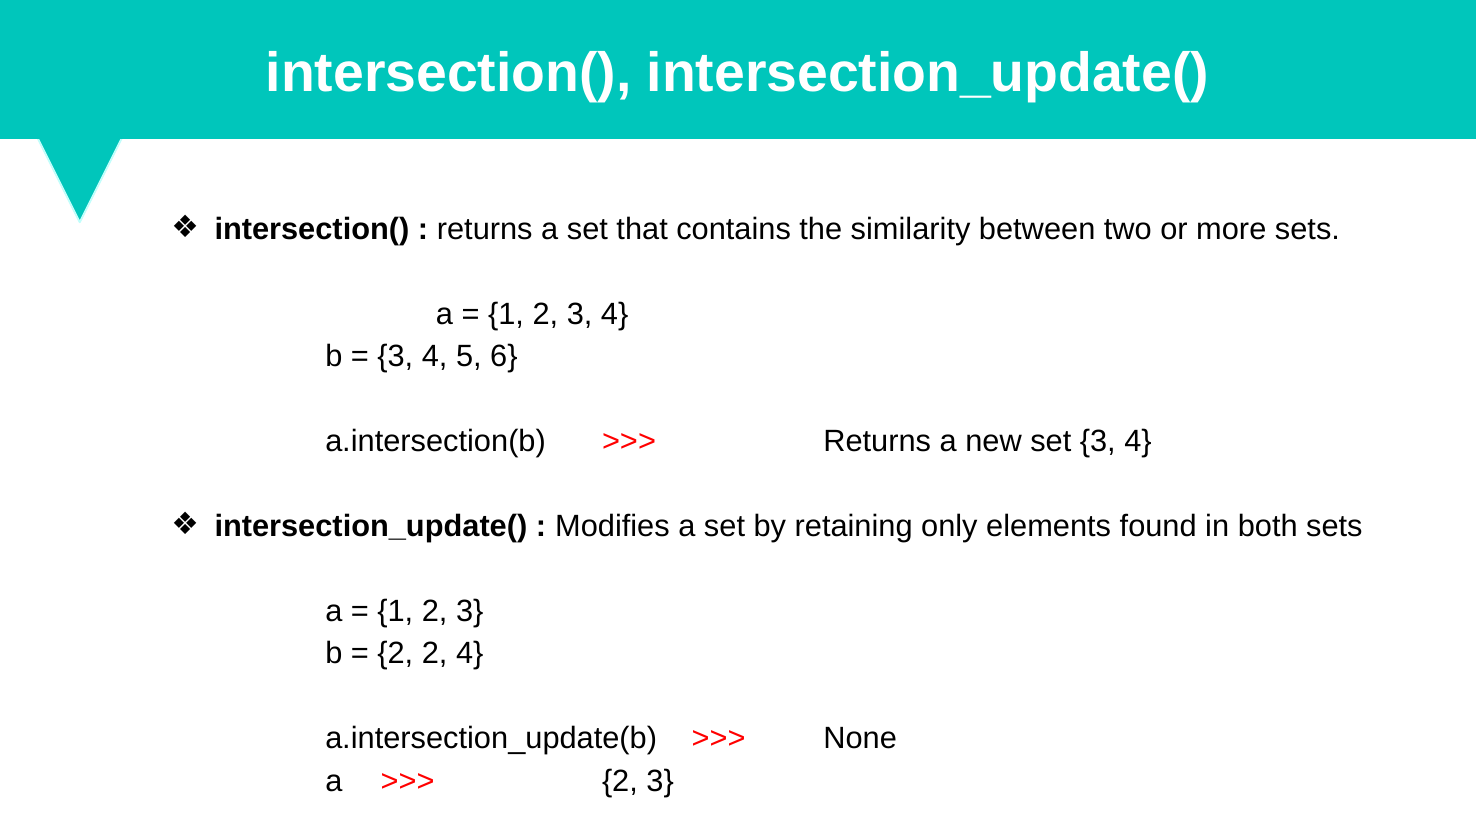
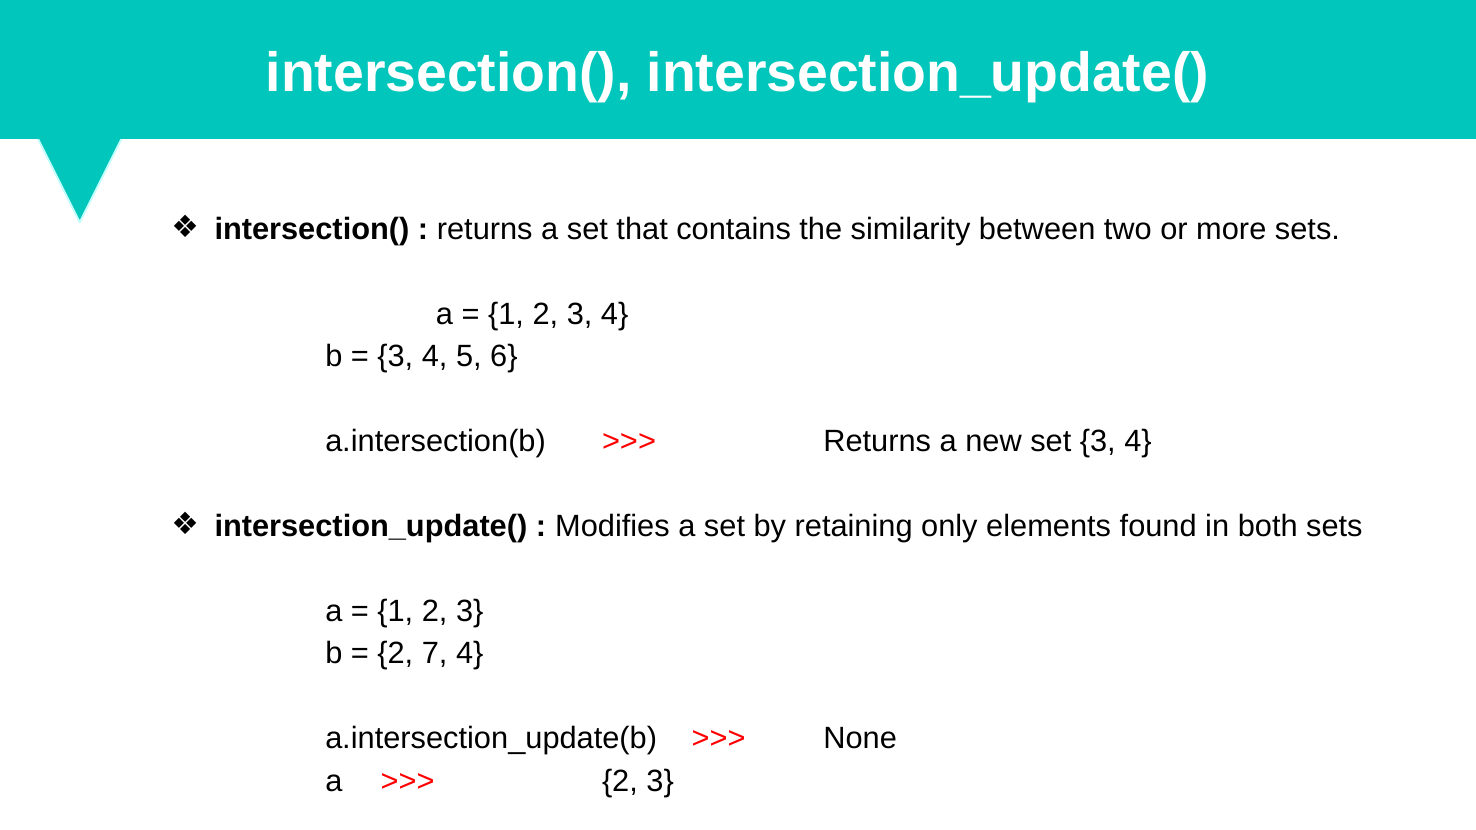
2 2: 2 -> 7
